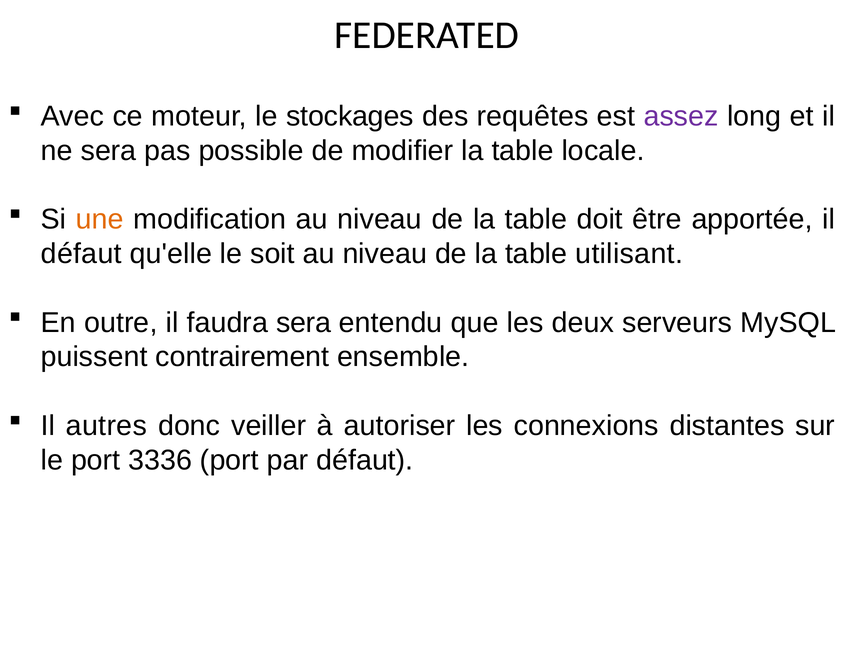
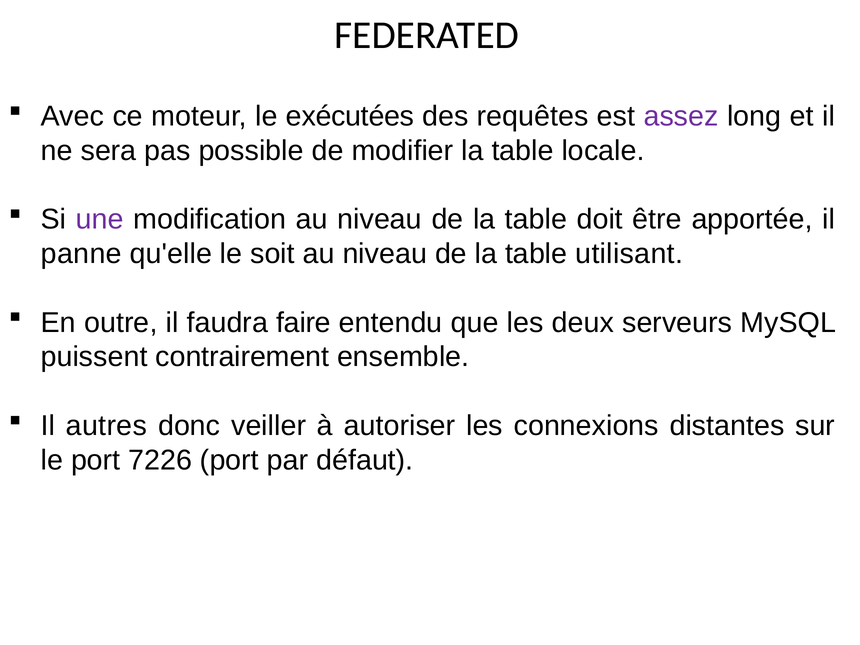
stockages: stockages -> exécutées
une colour: orange -> purple
défaut at (81, 254): défaut -> panne
faudra sera: sera -> faire
3336: 3336 -> 7226
